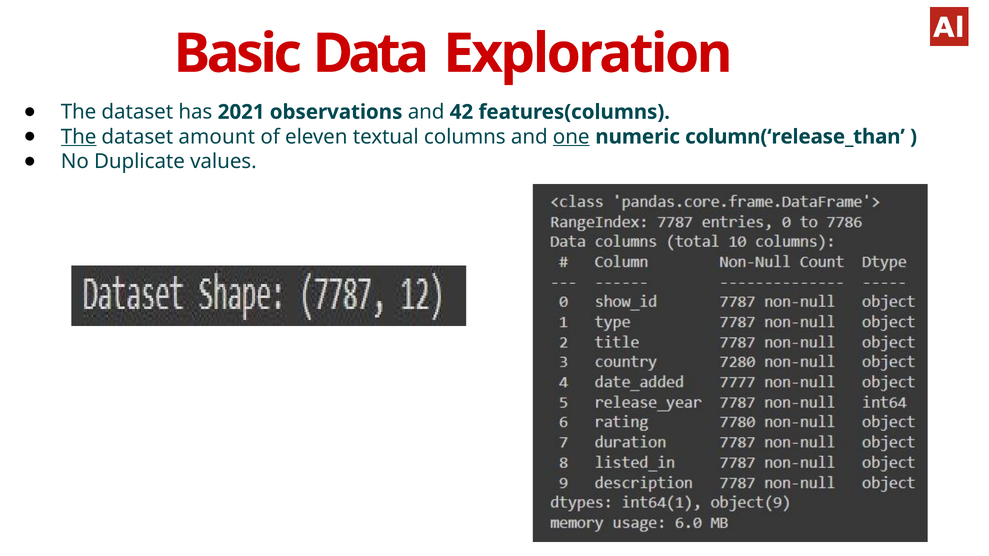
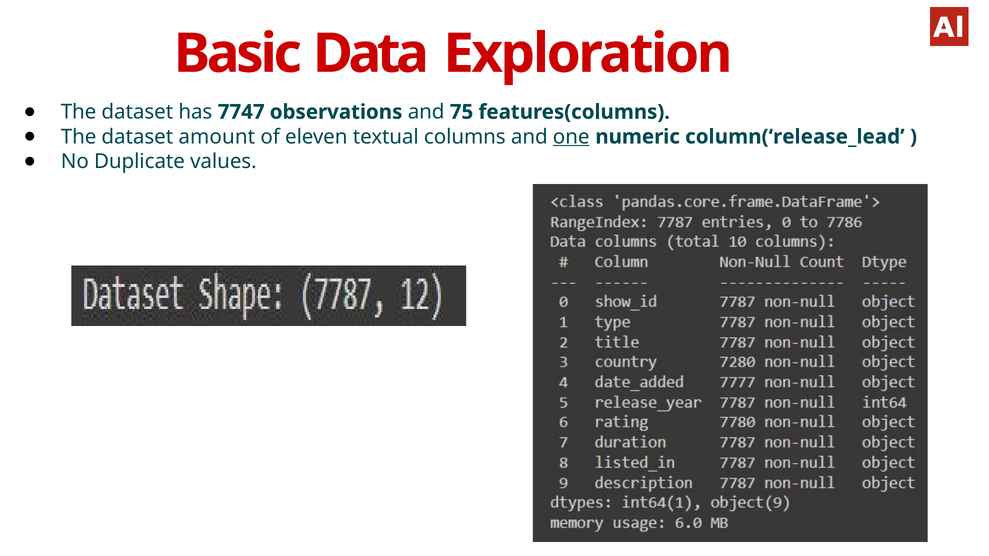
2021: 2021 -> 7747
42: 42 -> 75
The at (79, 137) underline: present -> none
column(‘release_than: column(‘release_than -> column(‘release_lead
